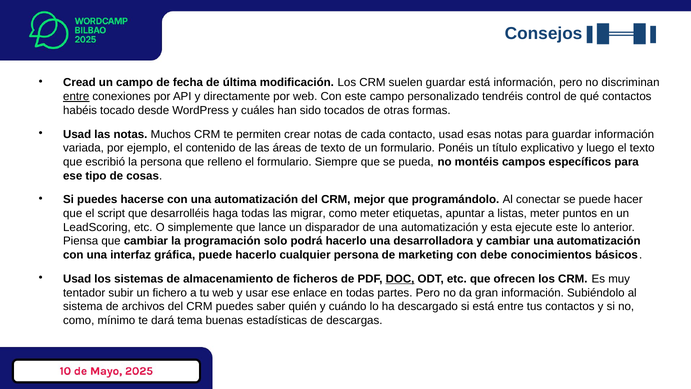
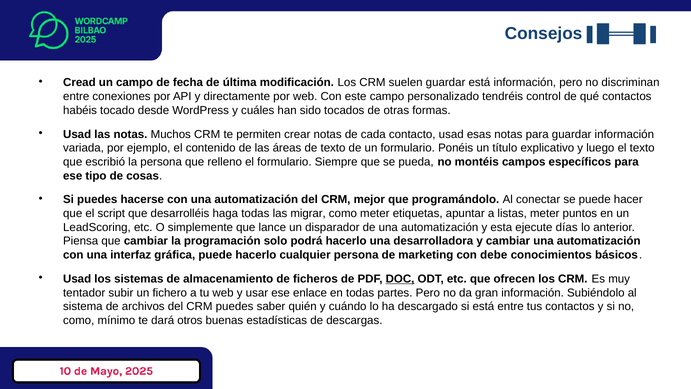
entre at (76, 96) underline: present -> none
ejecute este: este -> días
tema: tema -> otros
